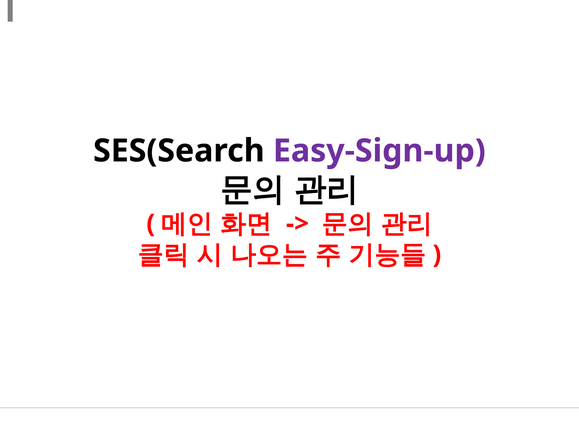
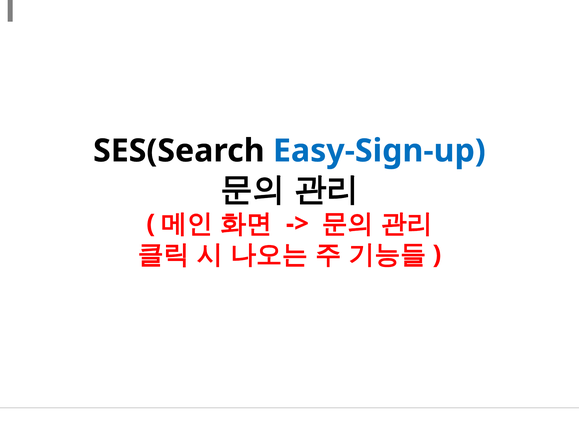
Easy-Sign-up colour: purple -> blue
